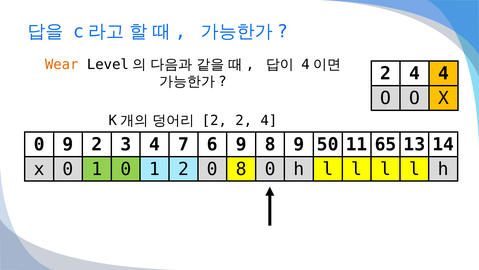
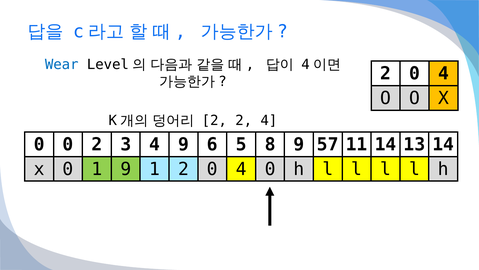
Wear colour: orange -> blue
4 at (415, 73): 4 -> 0
0 9: 9 -> 0
4 7: 7 -> 9
6 9: 9 -> 5
50: 50 -> 57
11 65: 65 -> 14
1 0: 0 -> 9
1 2 0 8: 8 -> 4
